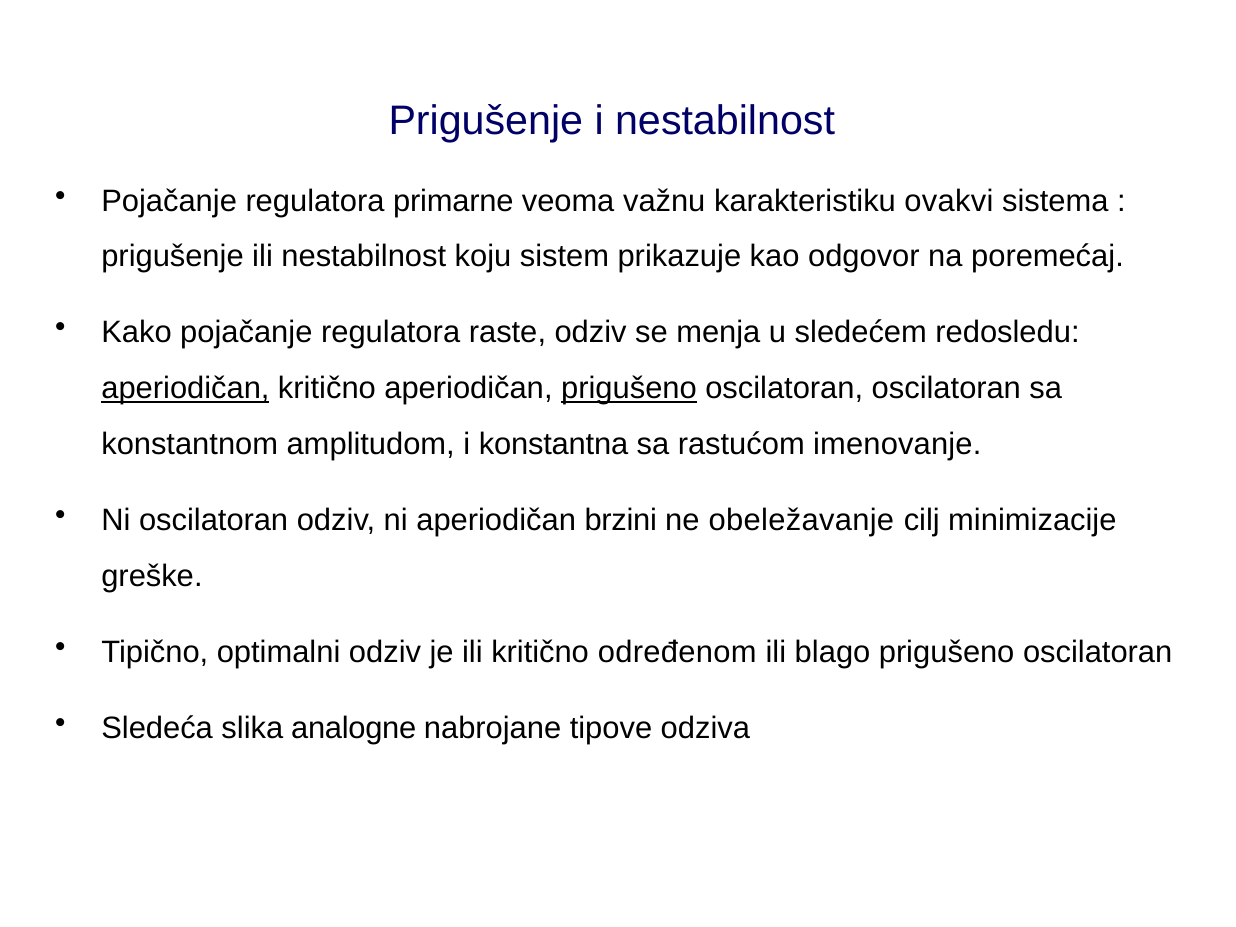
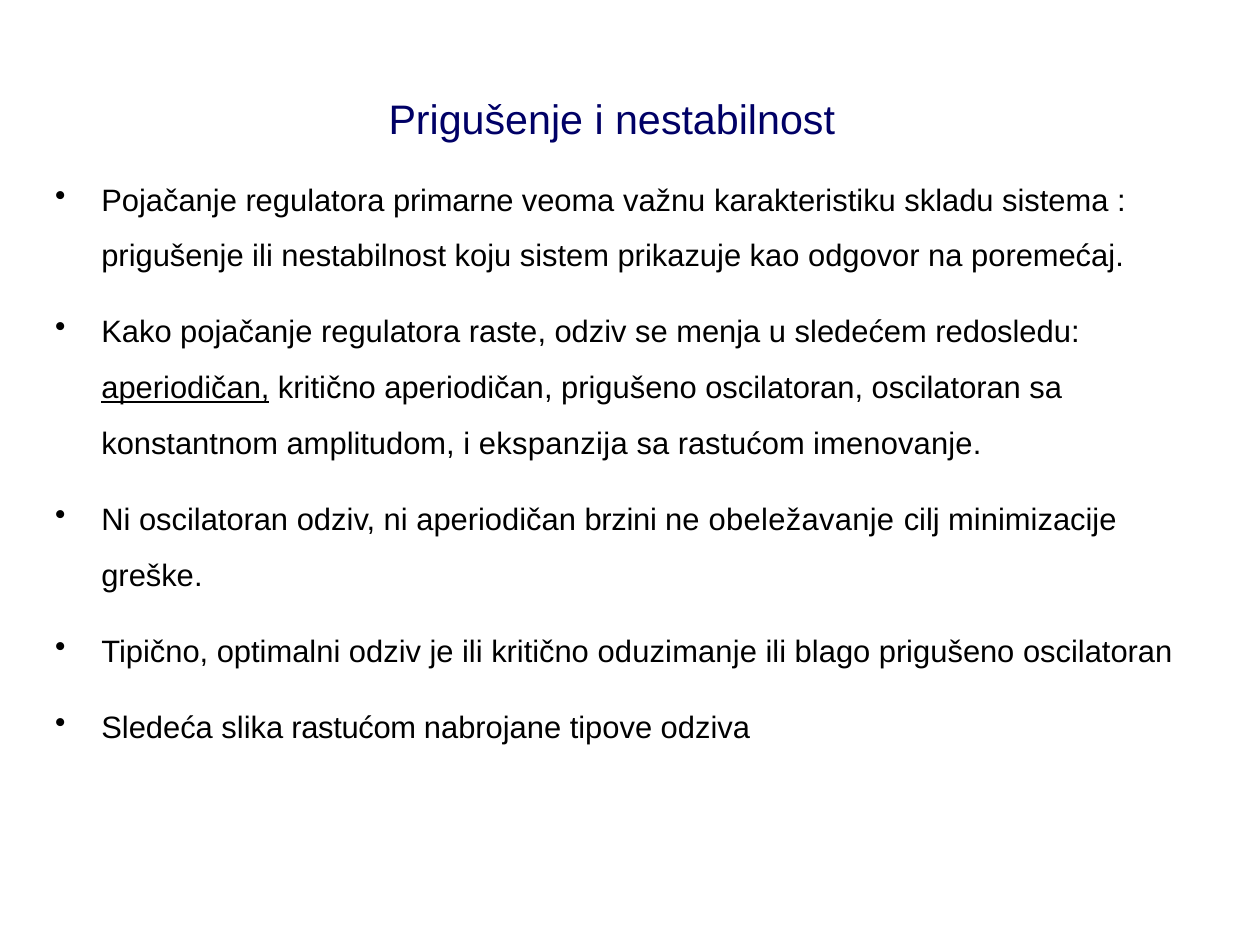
ovakvi: ovakvi -> skladu
prigušeno at (629, 388) underline: present -> none
konstantna: konstantna -> ekspanzija
određenom: određenom -> oduzimanje
slika analogne: analogne -> rastućom
